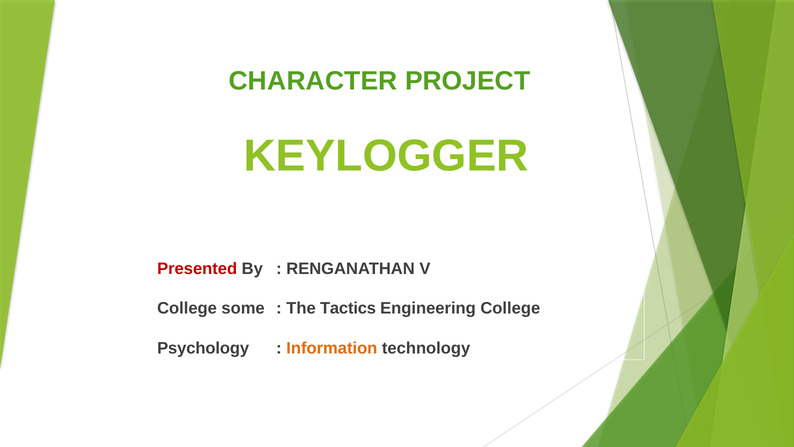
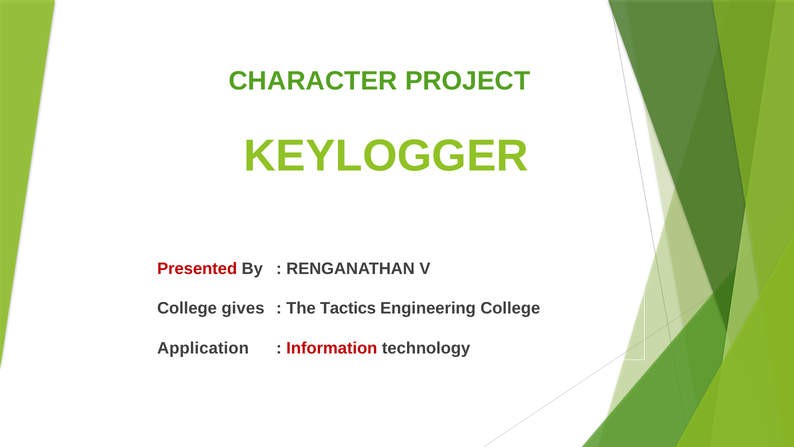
some: some -> gives
Psychology: Psychology -> Application
Information colour: orange -> red
